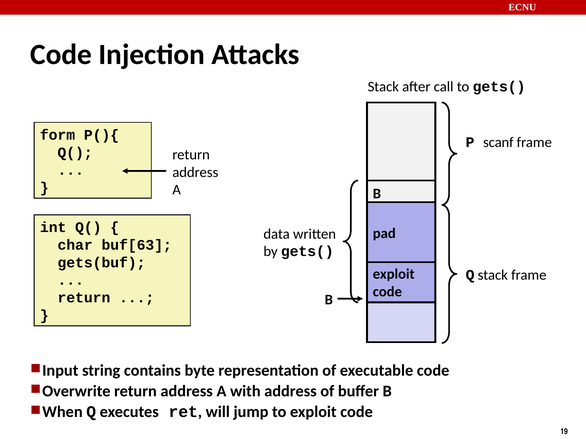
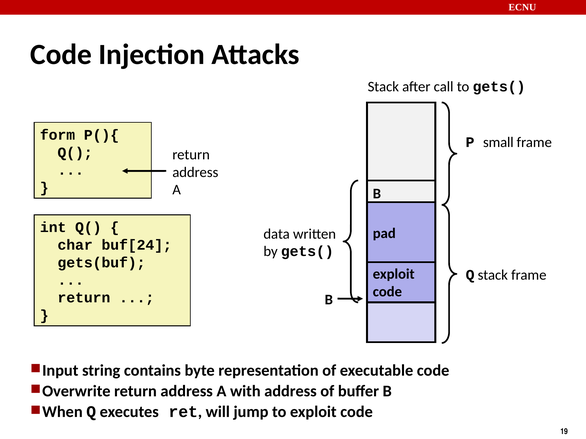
scanf: scanf -> small
buf[63: buf[63 -> buf[24
